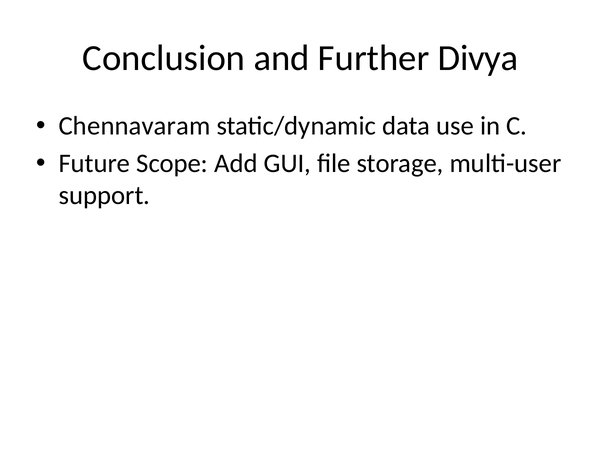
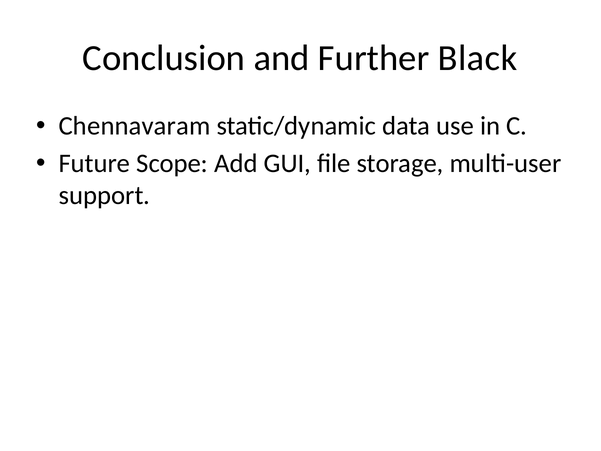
Divya: Divya -> Black
